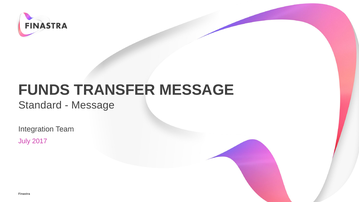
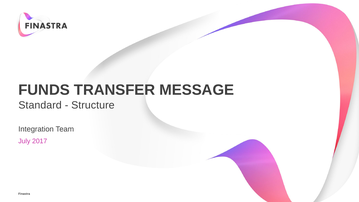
Message at (93, 105): Message -> Structure
